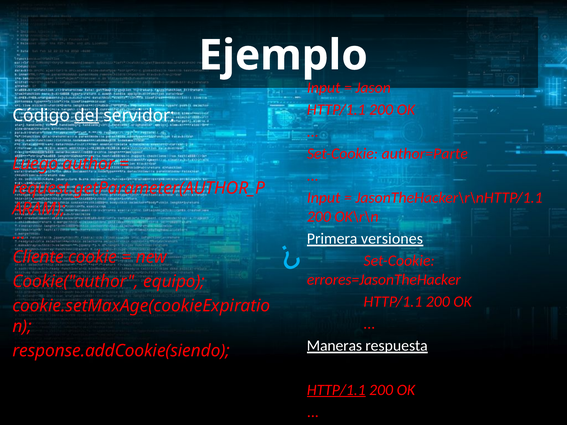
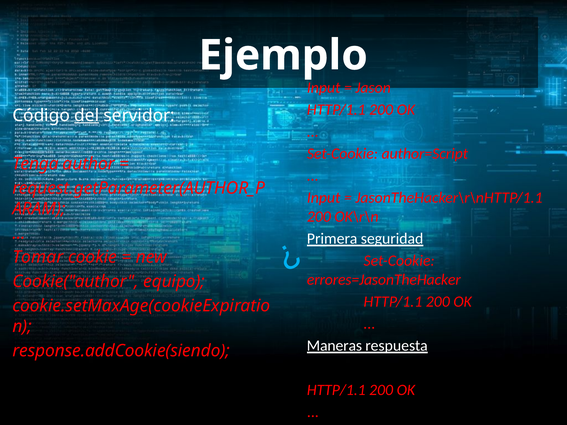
author=Parte: author=Parte -> author=Script
Luego: Luego -> Tenga
versiones: versiones -> seguridad
Cliente: Cliente -> Tomar
HTTP/1.1 at (336, 390) underline: present -> none
